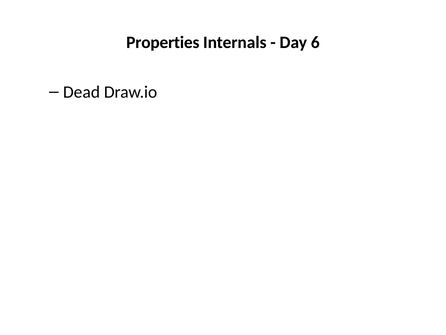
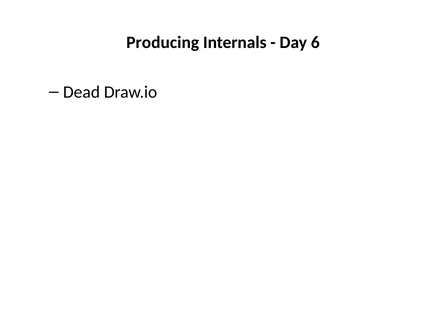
Properties: Properties -> Producing
